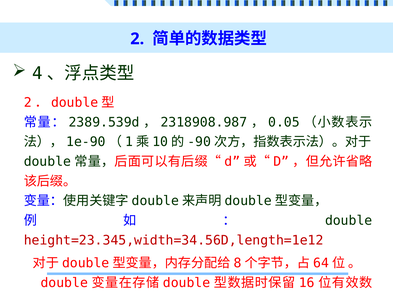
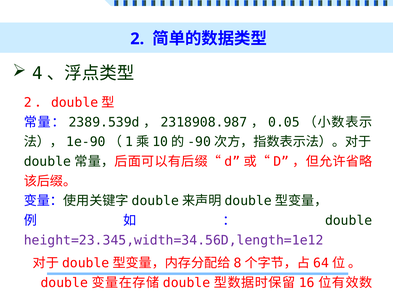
height=23.345,width=34.56D,length=1e12 colour: red -> purple
